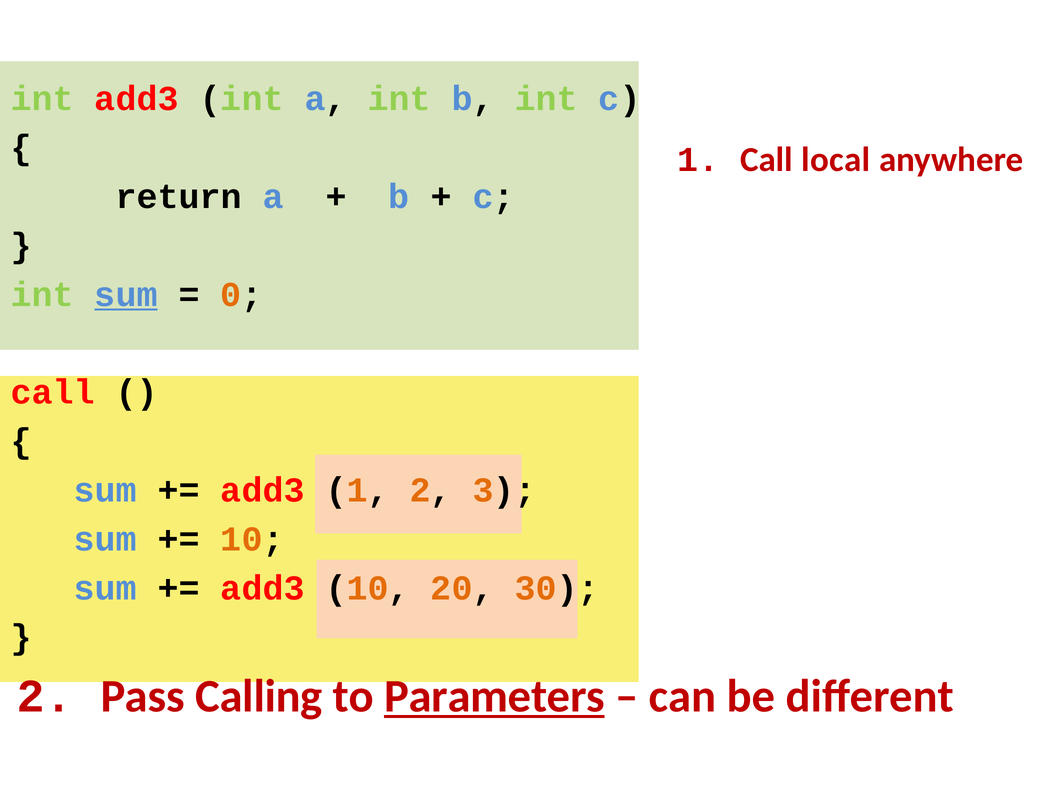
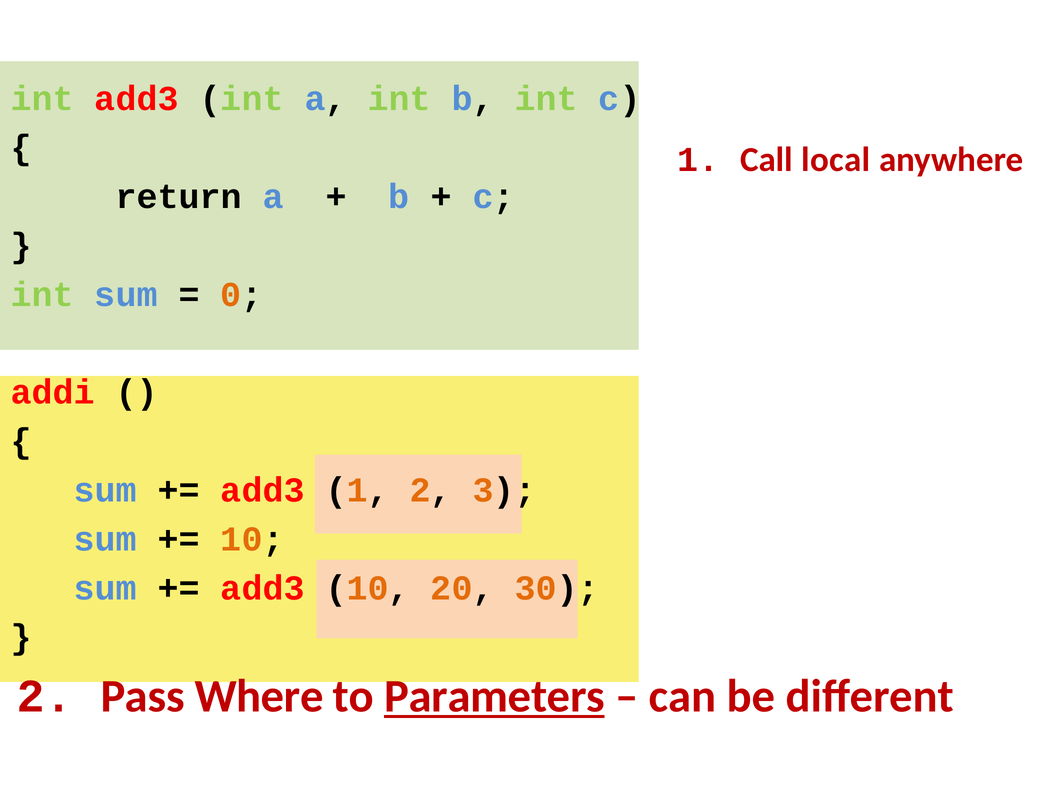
sum at (126, 295) underline: present -> none
call at (53, 393): call -> addi
Calling: Calling -> Where
